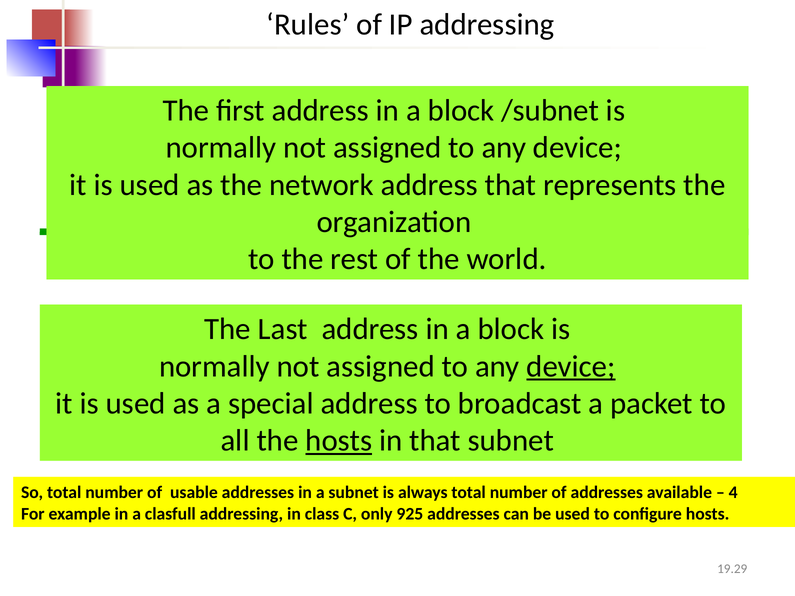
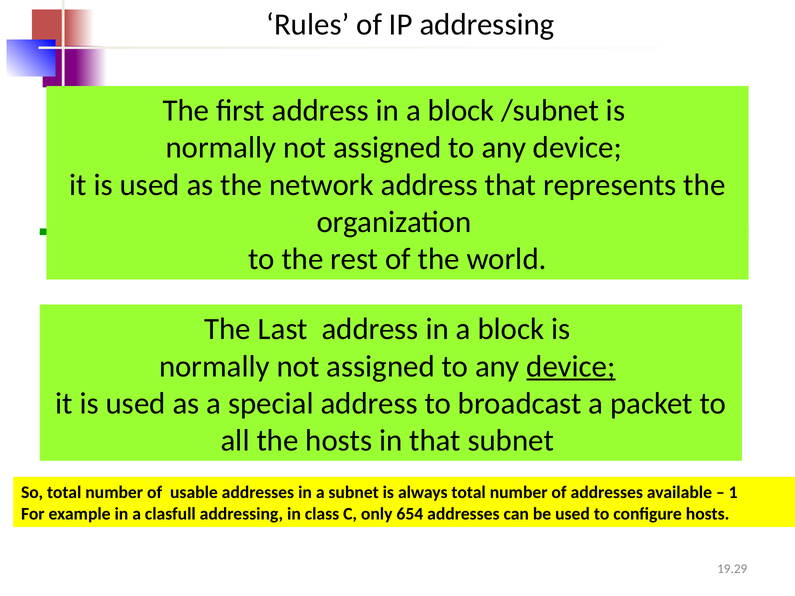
hosts at (339, 441) underline: present -> none
4: 4 -> 1
925: 925 -> 654
